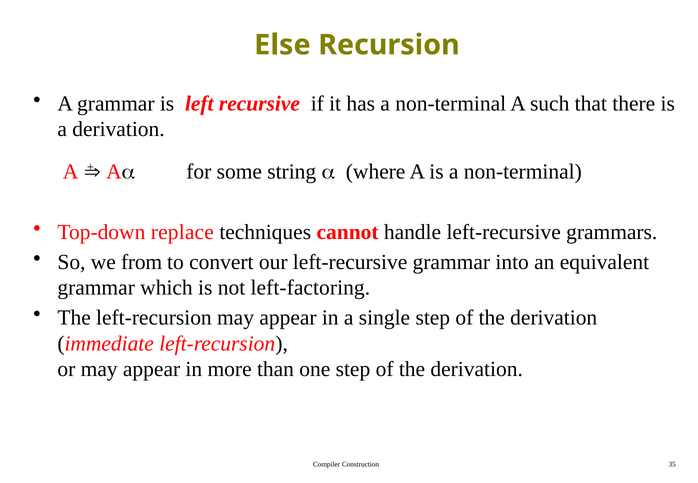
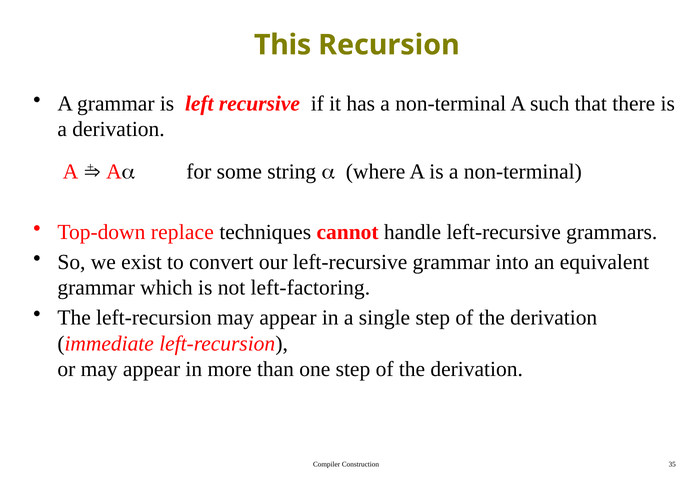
Else: Else -> This
from: from -> exist
